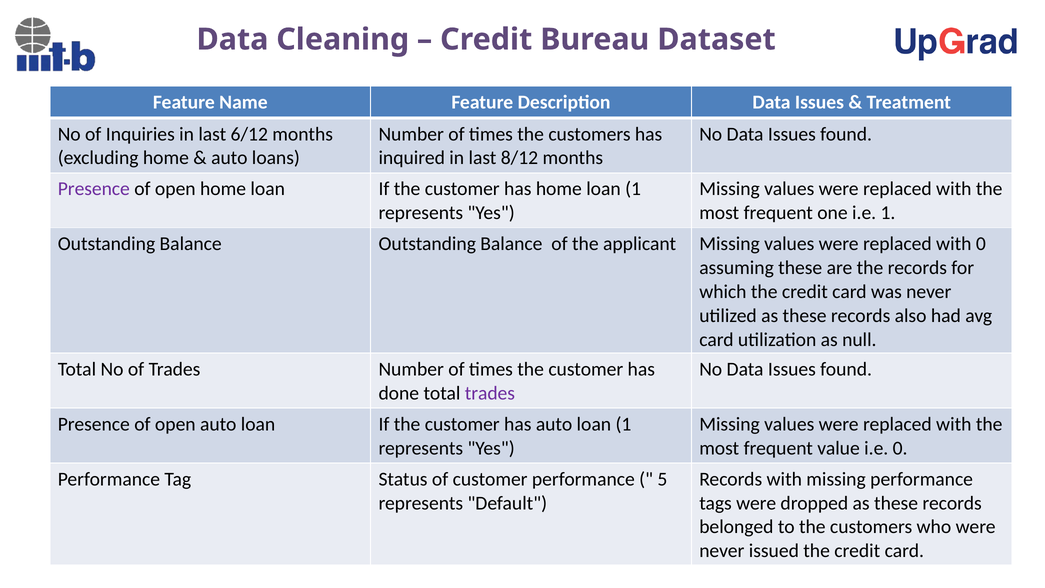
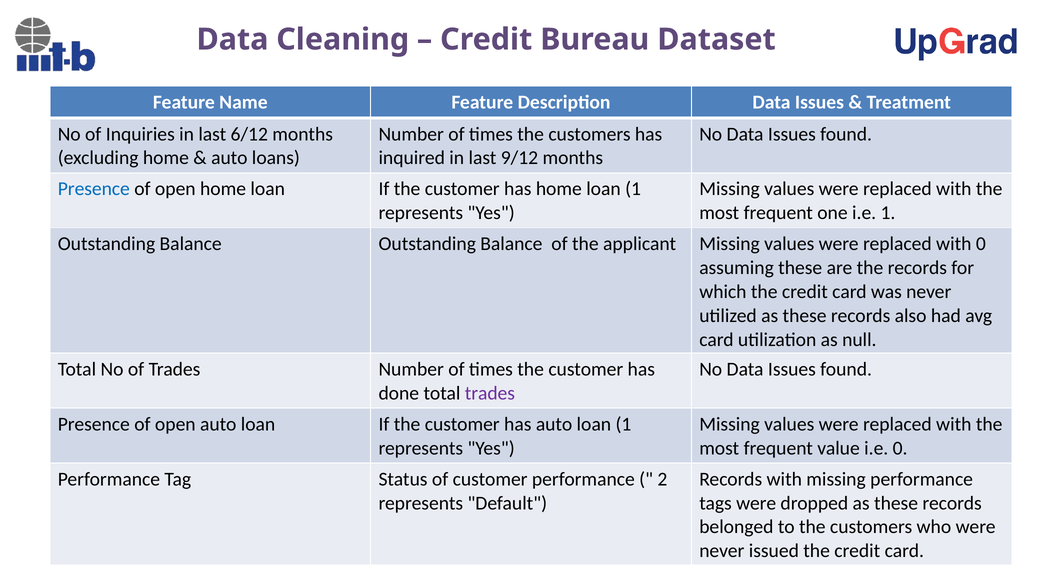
8/12: 8/12 -> 9/12
Presence at (94, 189) colour: purple -> blue
5: 5 -> 2
